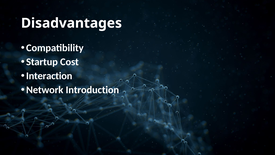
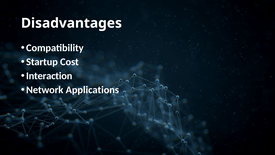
Introduction: Introduction -> Applications
